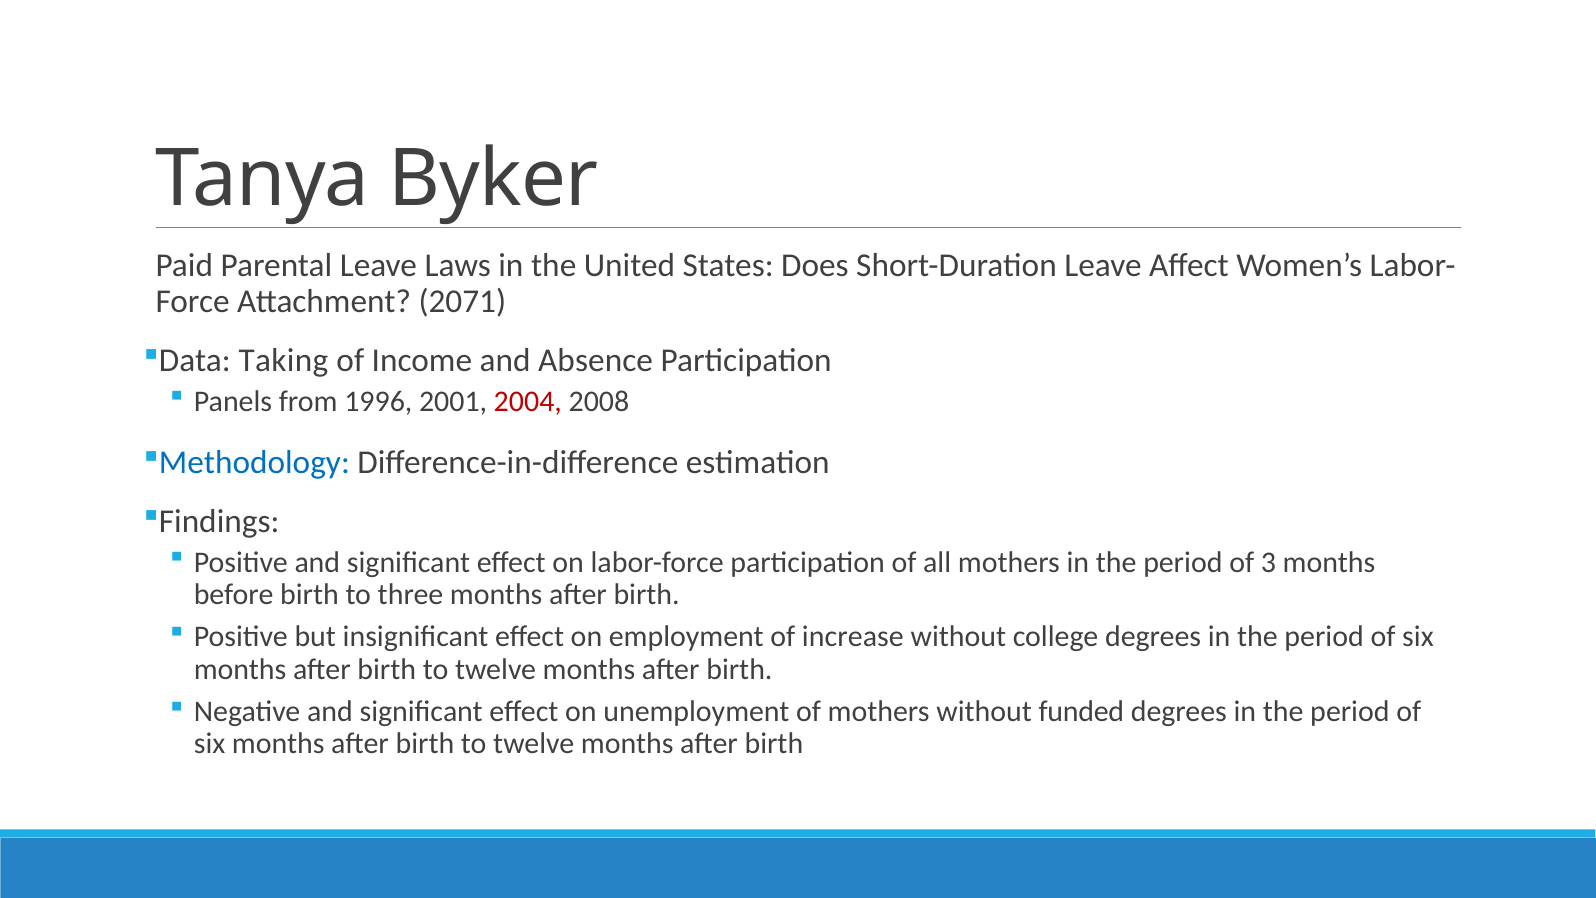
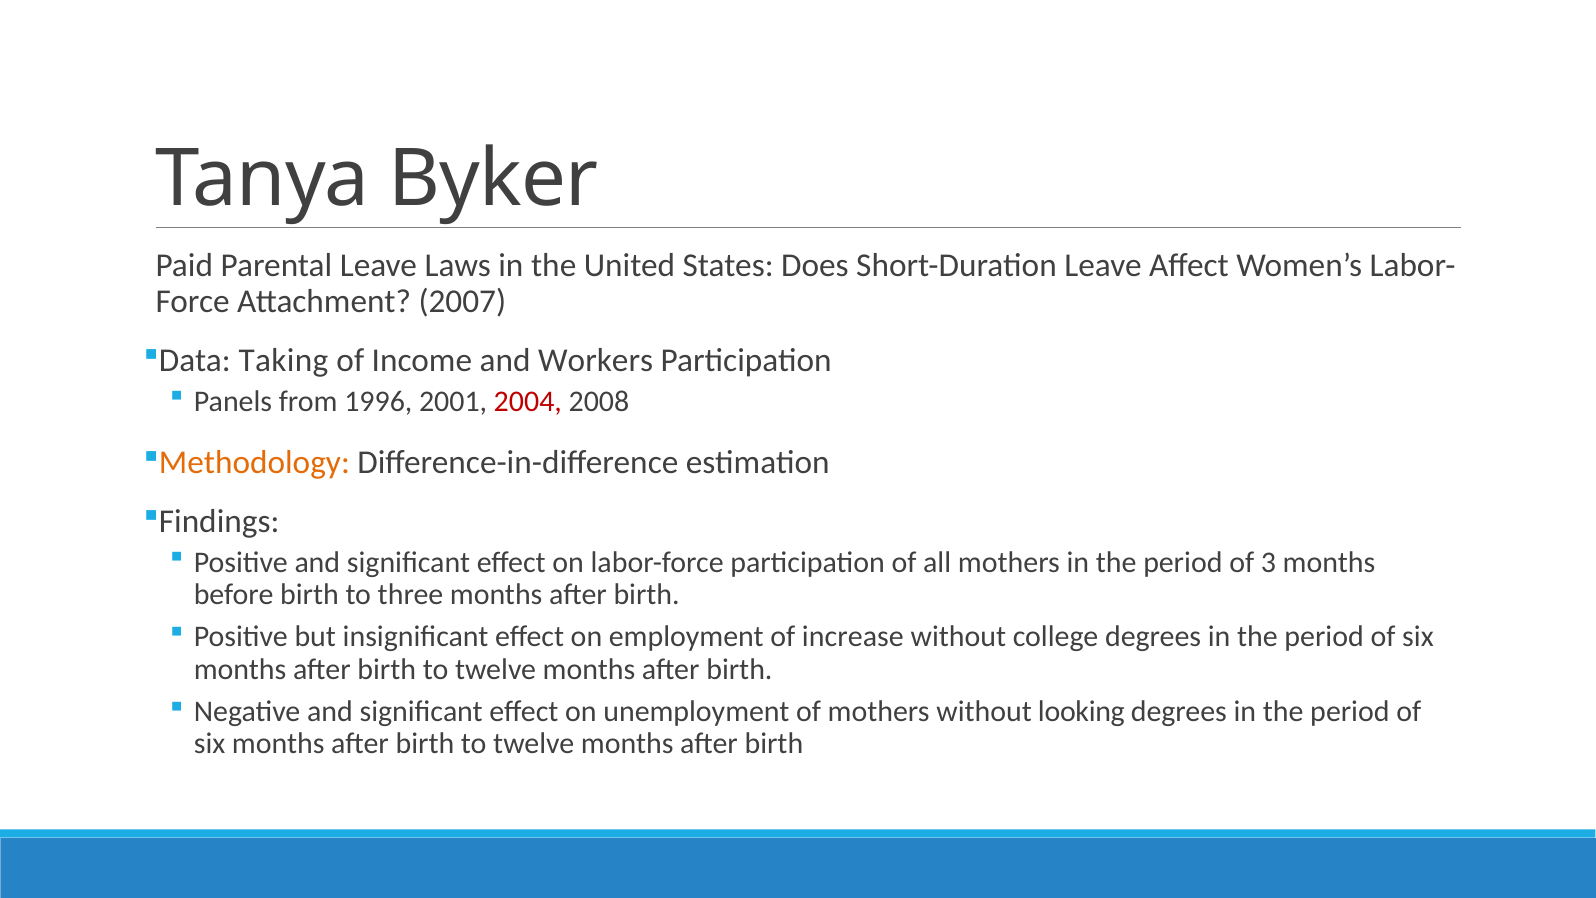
2071: 2071 -> 2007
Absence: Absence -> Workers
Methodology colour: blue -> orange
funded: funded -> looking
